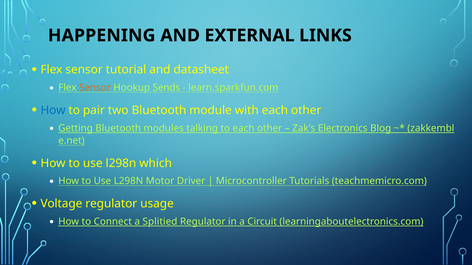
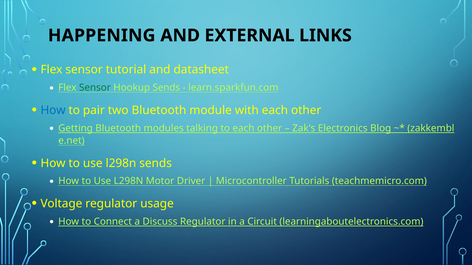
Sensor at (95, 88) colour: orange -> green
l298n which: which -> sends
Splitied: Splitied -> Discuss
